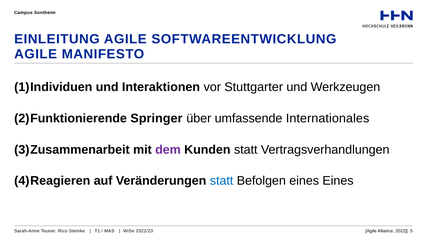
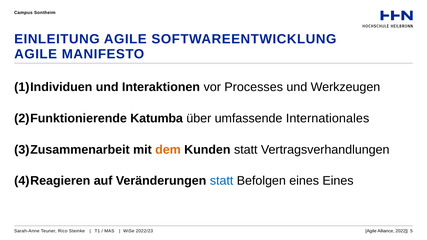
Stuttgarter: Stuttgarter -> Processes
Springer: Springer -> Katumba
dem colour: purple -> orange
